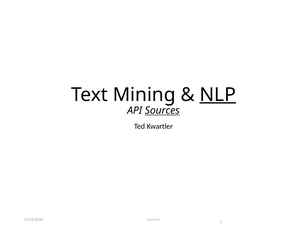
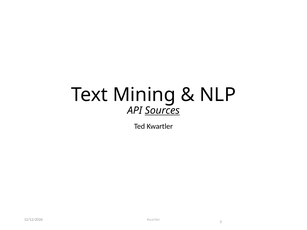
NLP underline: present -> none
